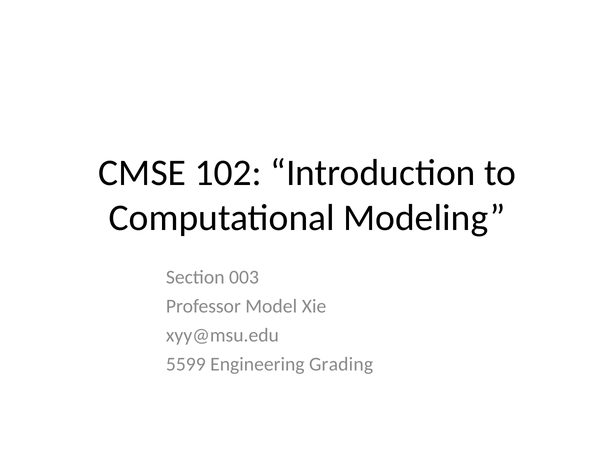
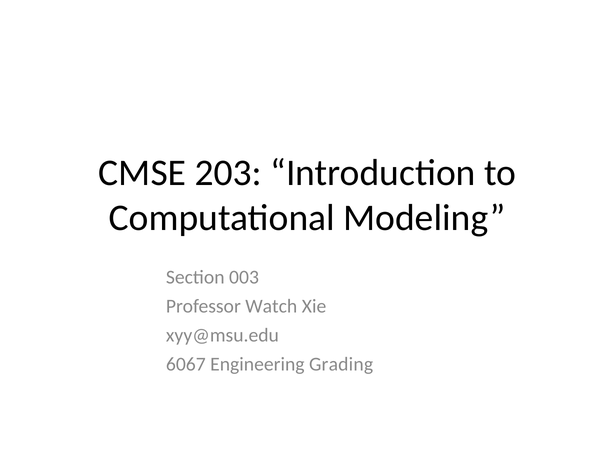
102: 102 -> 203
Model: Model -> Watch
5599: 5599 -> 6067
